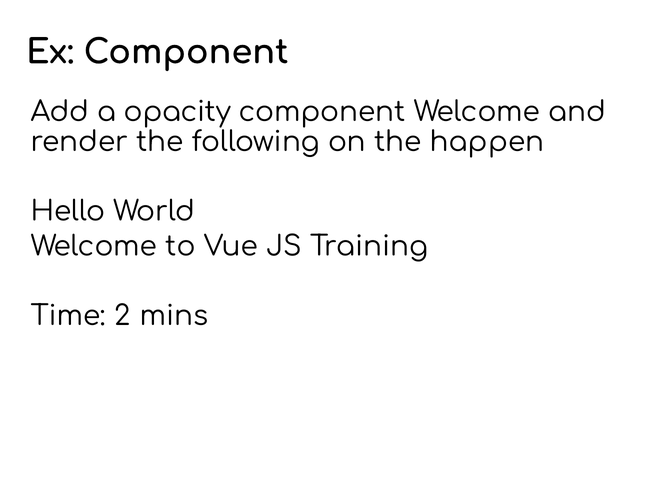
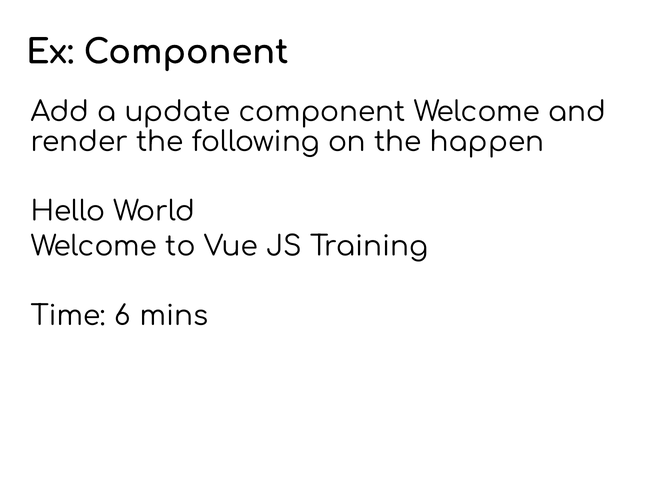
opacity: opacity -> update
2: 2 -> 6
